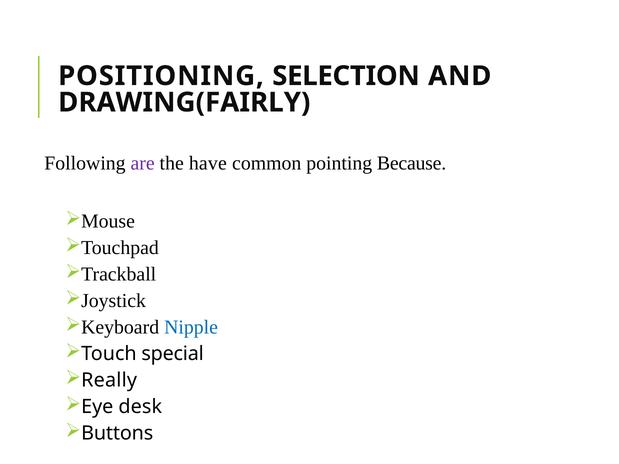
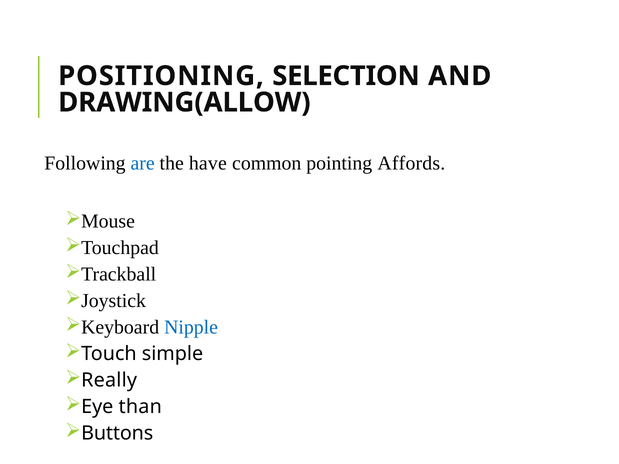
DRAWING(FAIRLY: DRAWING(FAIRLY -> DRAWING(ALLOW
are colour: purple -> blue
Because: Because -> Affords
special: special -> simple
desk: desk -> than
